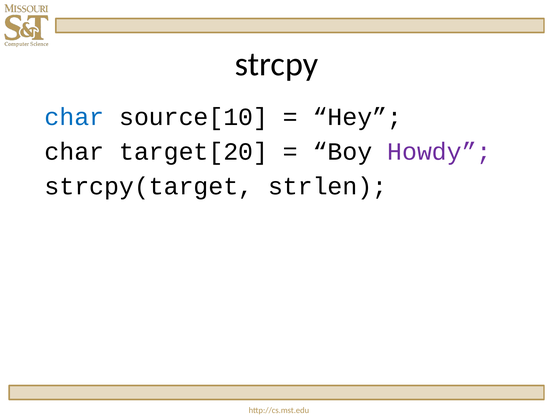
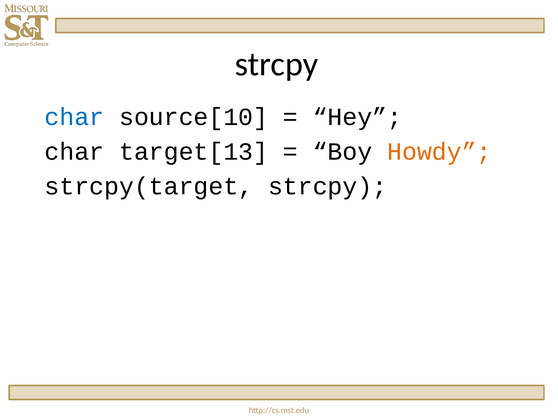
target[20: target[20 -> target[13
Howdy colour: purple -> orange
strcpy(target strlen: strlen -> strcpy
